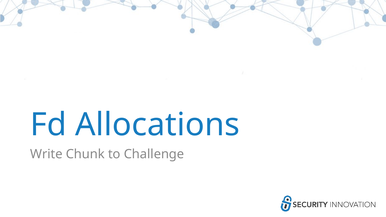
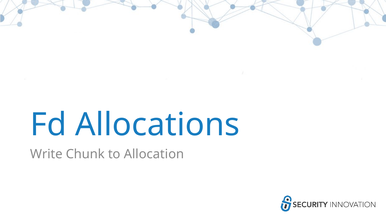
Challenge: Challenge -> Allocation
